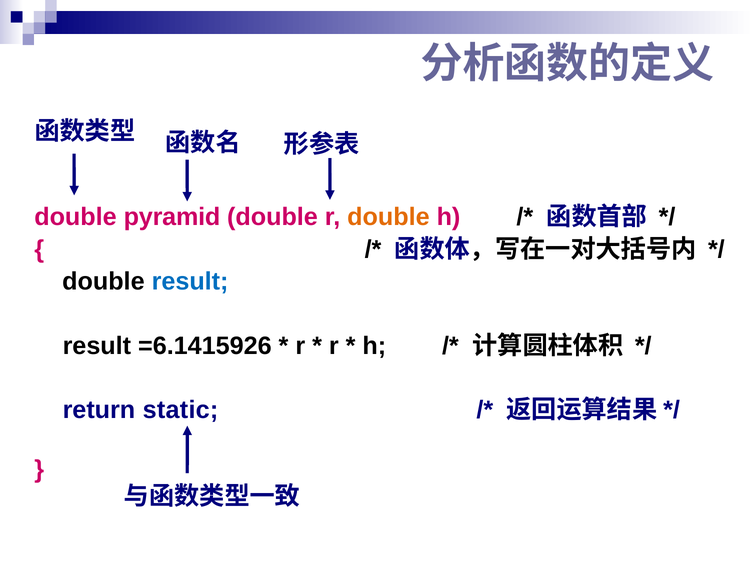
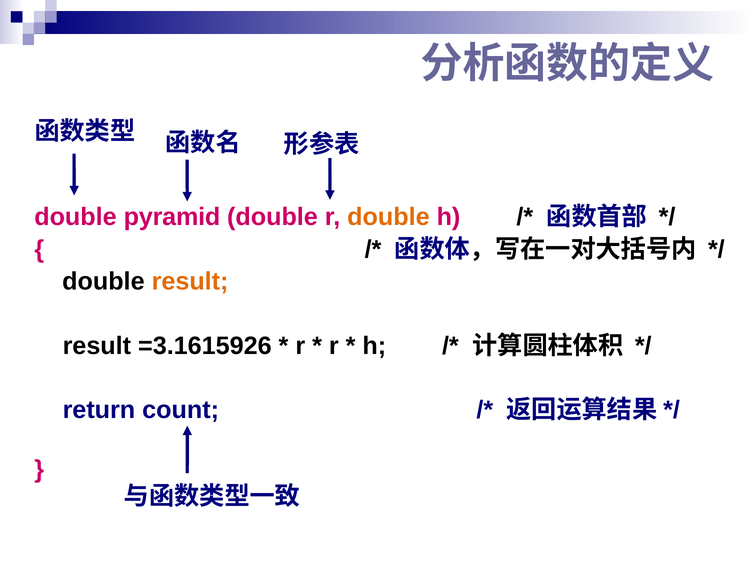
result at (190, 282) colour: blue -> orange
=6.1415926: =6.1415926 -> =3.1615926
static: static -> count
